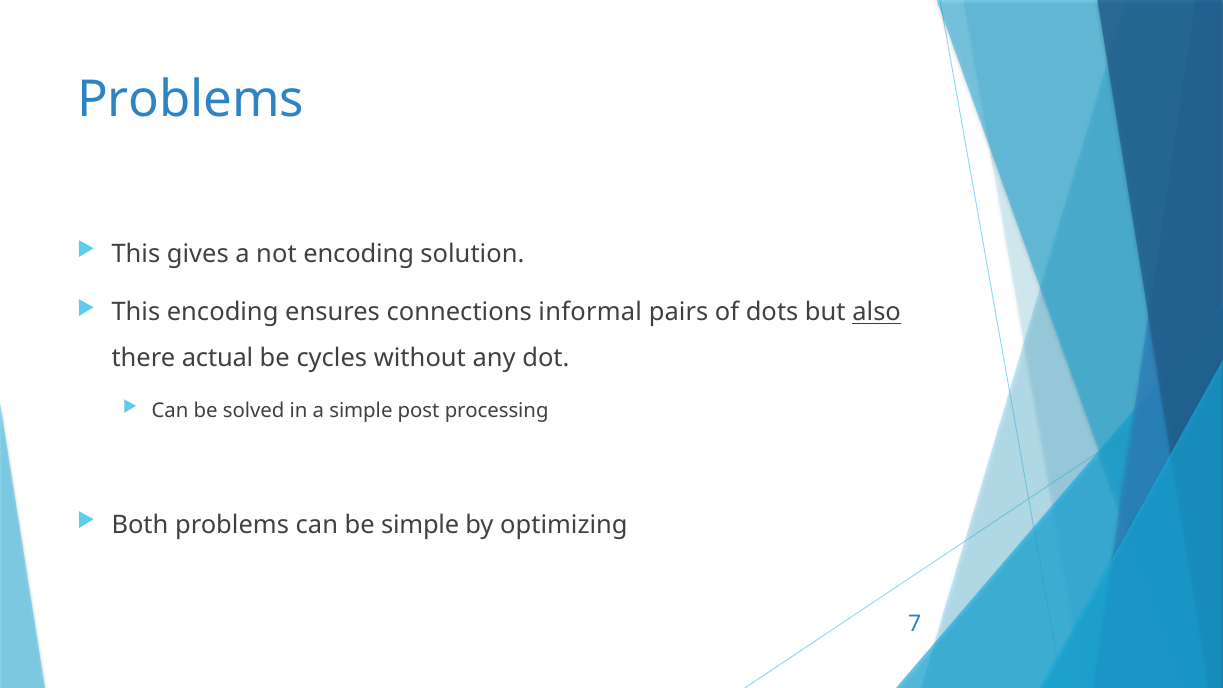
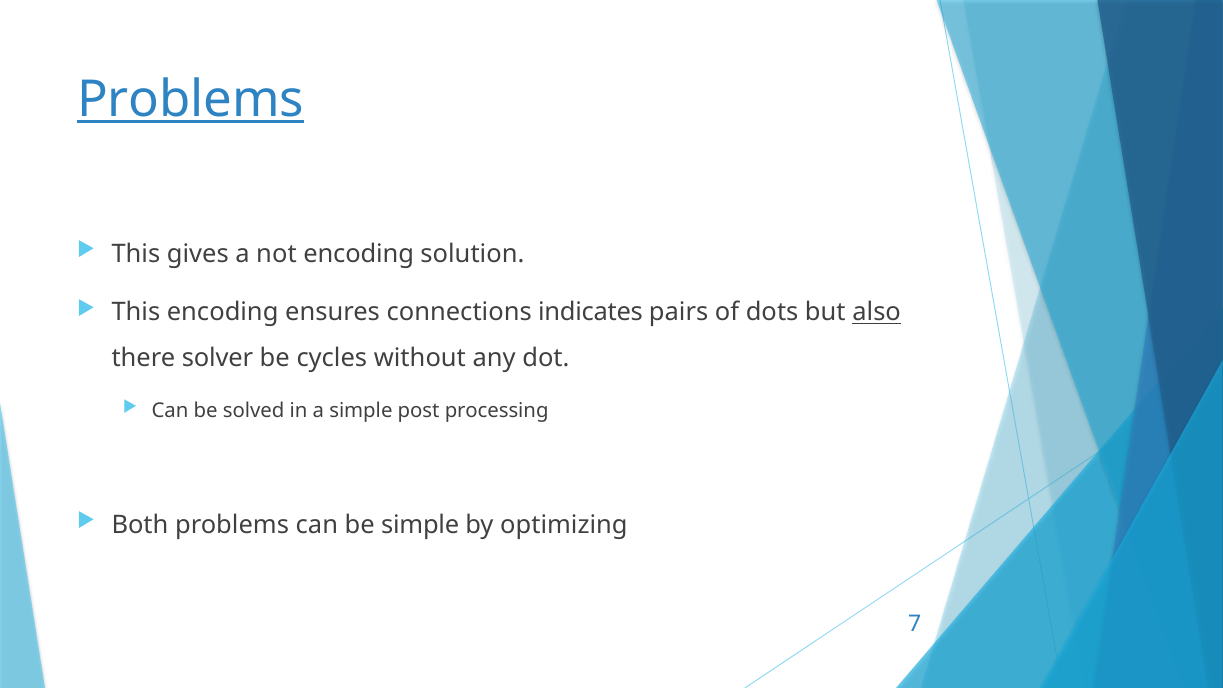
Problems at (191, 100) underline: none -> present
informal: informal -> indicates
actual: actual -> solver
